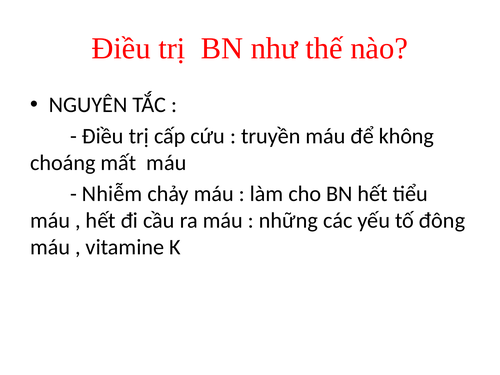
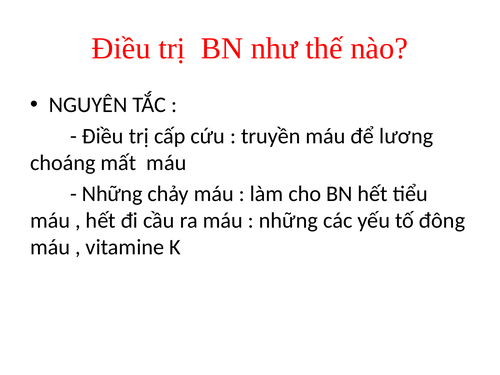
không: không -> lương
Nhiễm at (112, 194): Nhiễm -> Những
